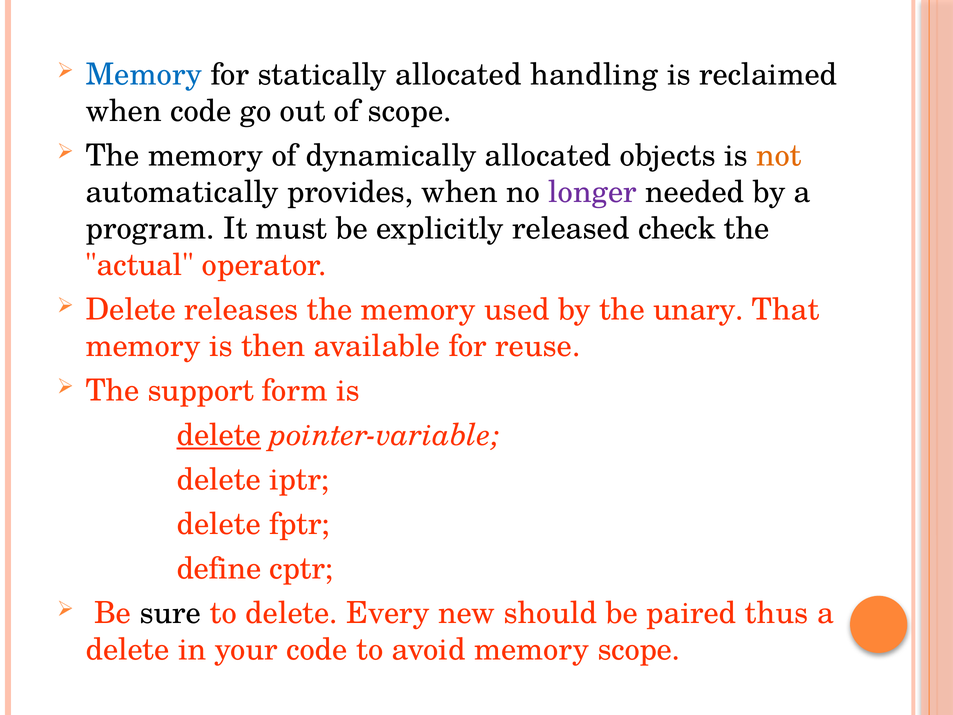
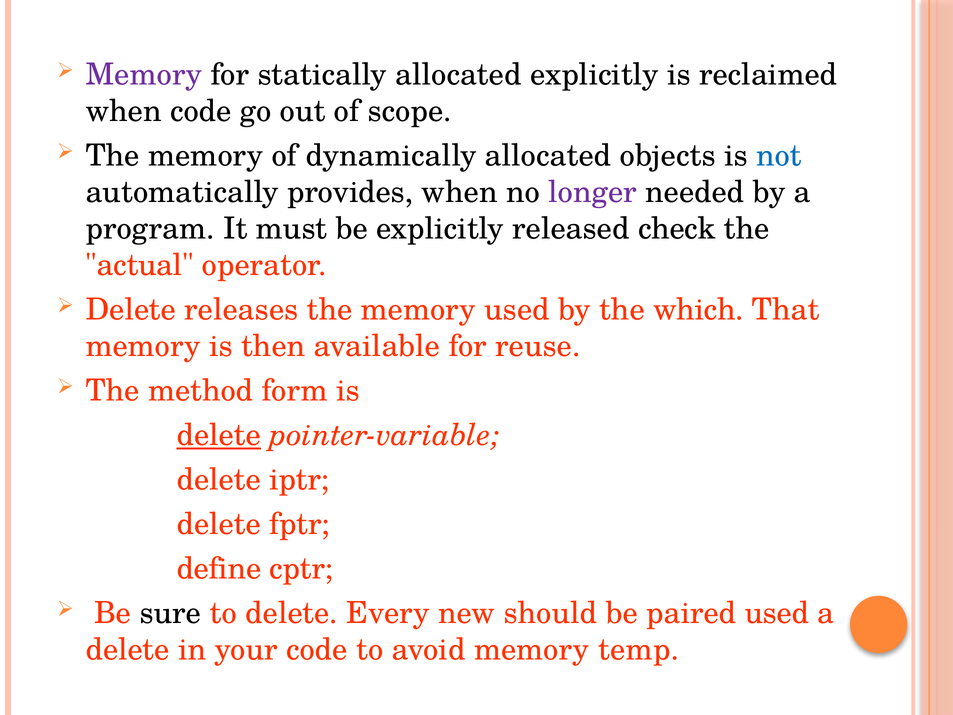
Memory at (144, 75) colour: blue -> purple
allocated handling: handling -> explicitly
not colour: orange -> blue
unary: unary -> which
support: support -> method
paired thus: thus -> used
memory scope: scope -> temp
